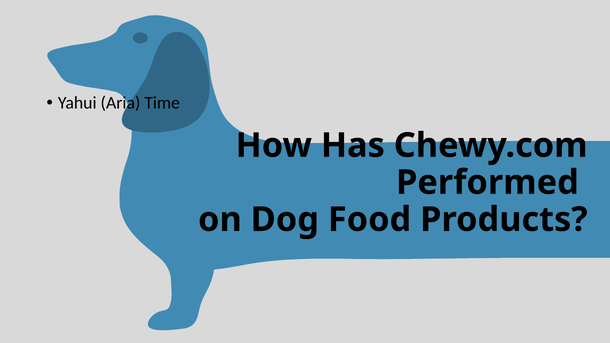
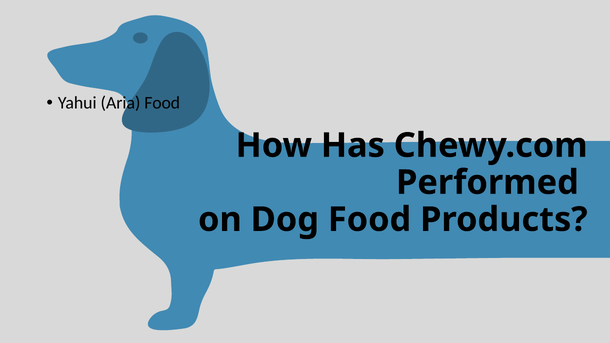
Aria Time: Time -> Food
